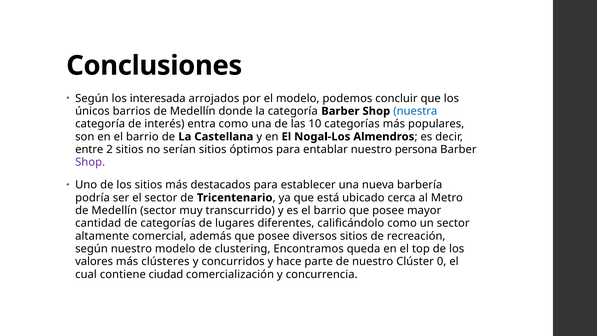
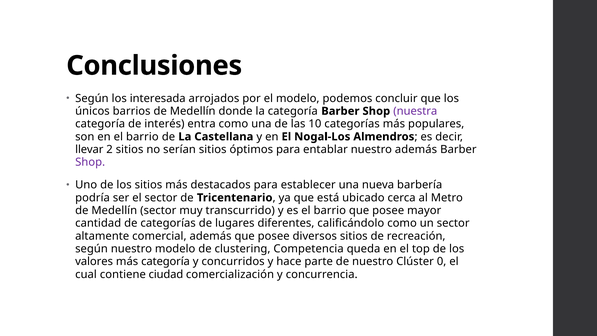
nuestra colour: blue -> purple
entre: entre -> llevar
nuestro persona: persona -> además
Encontramos: Encontramos -> Competencia
más clústeres: clústeres -> categoría
